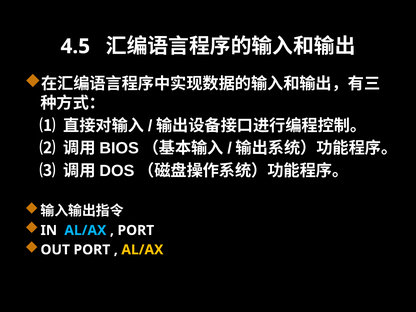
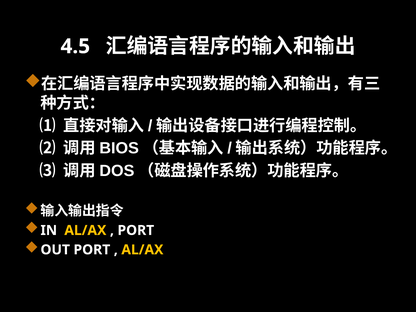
AL/AX at (85, 230) colour: light blue -> yellow
